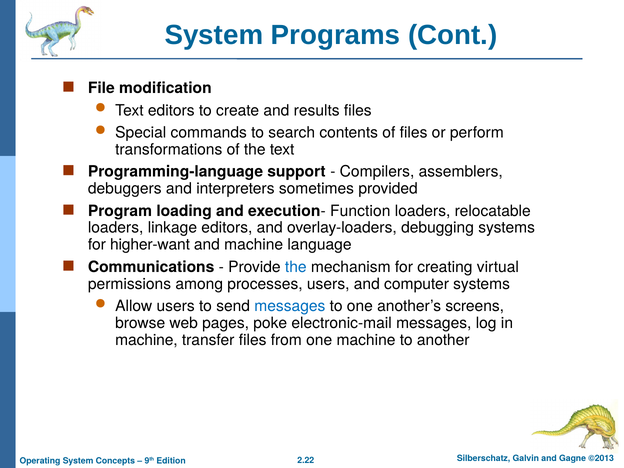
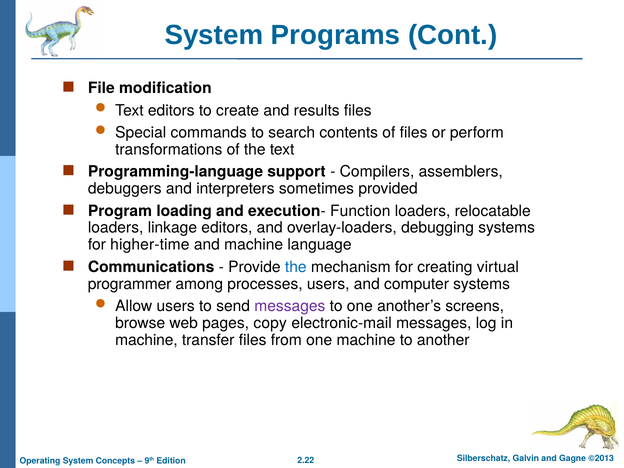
higher-want: higher-want -> higher-time
permissions: permissions -> programmer
messages at (290, 306) colour: blue -> purple
poke: poke -> copy
